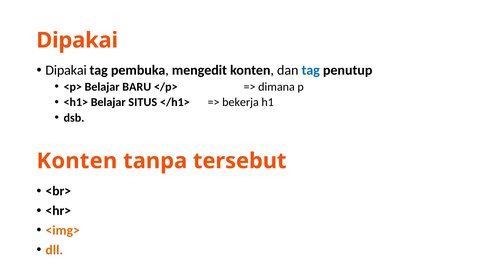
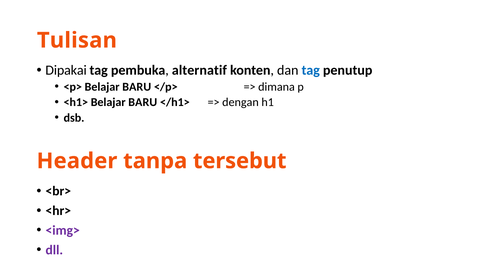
Dipakai at (77, 40): Dipakai -> Tulisan
mengedit: mengedit -> alternatif
<h1> Belajar SITUS: SITUS -> BARU
bekerja: bekerja -> dengan
Konten at (77, 161): Konten -> Header
<img> colour: orange -> purple
dll colour: orange -> purple
